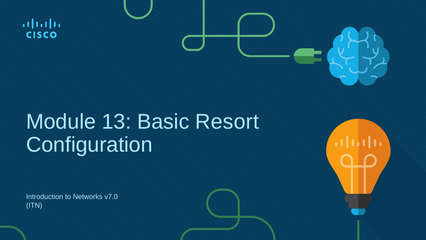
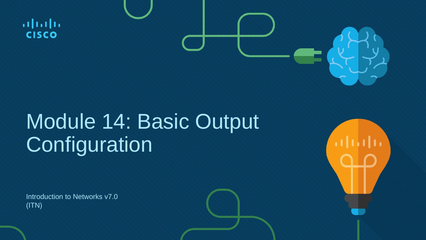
13: 13 -> 14
Resort: Resort -> Output
